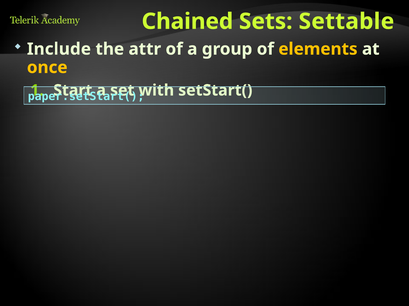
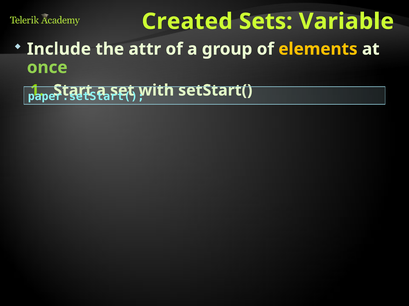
Chained: Chained -> Created
Settable: Settable -> Variable
once colour: yellow -> light green
